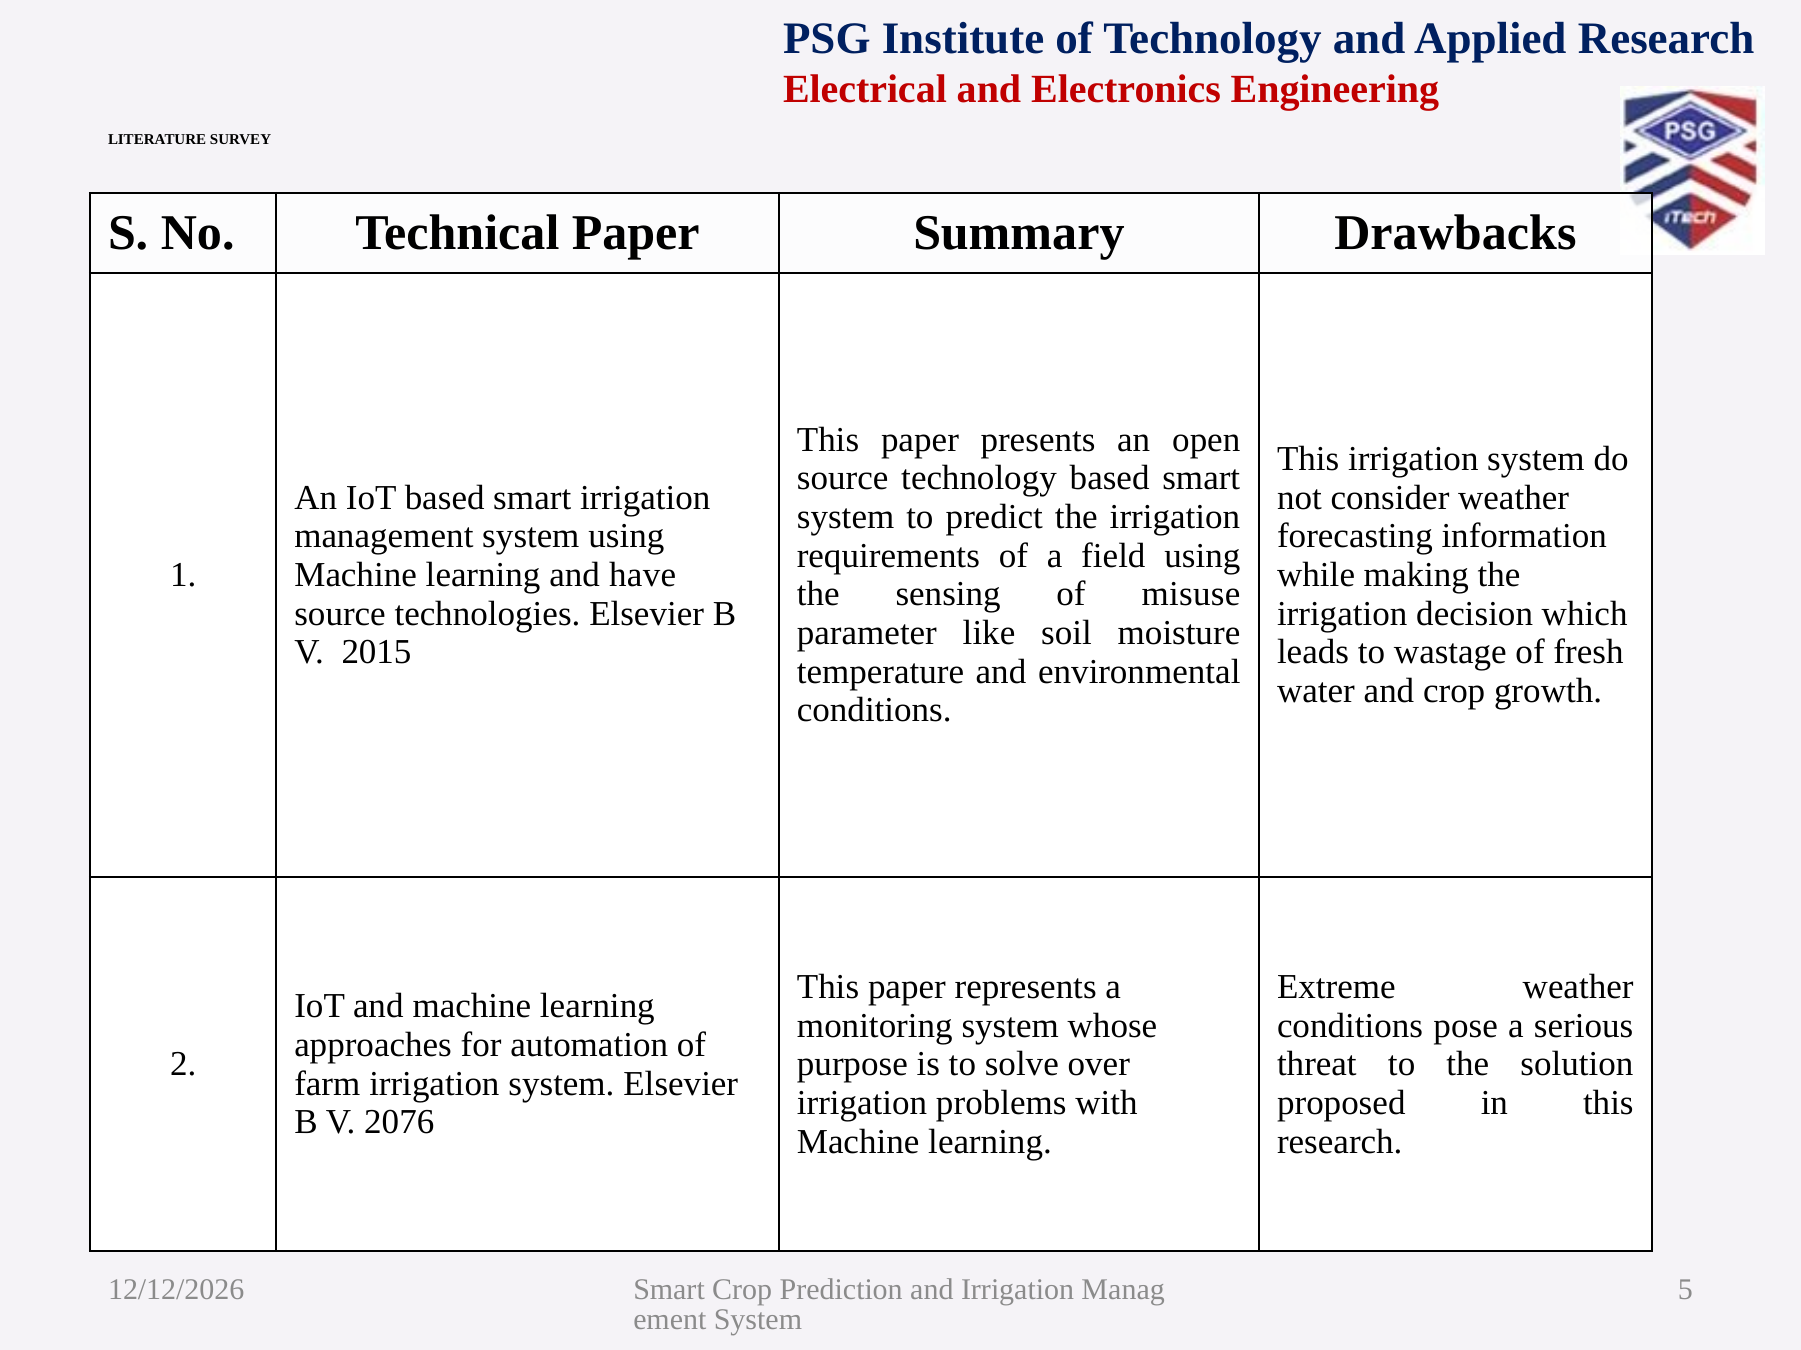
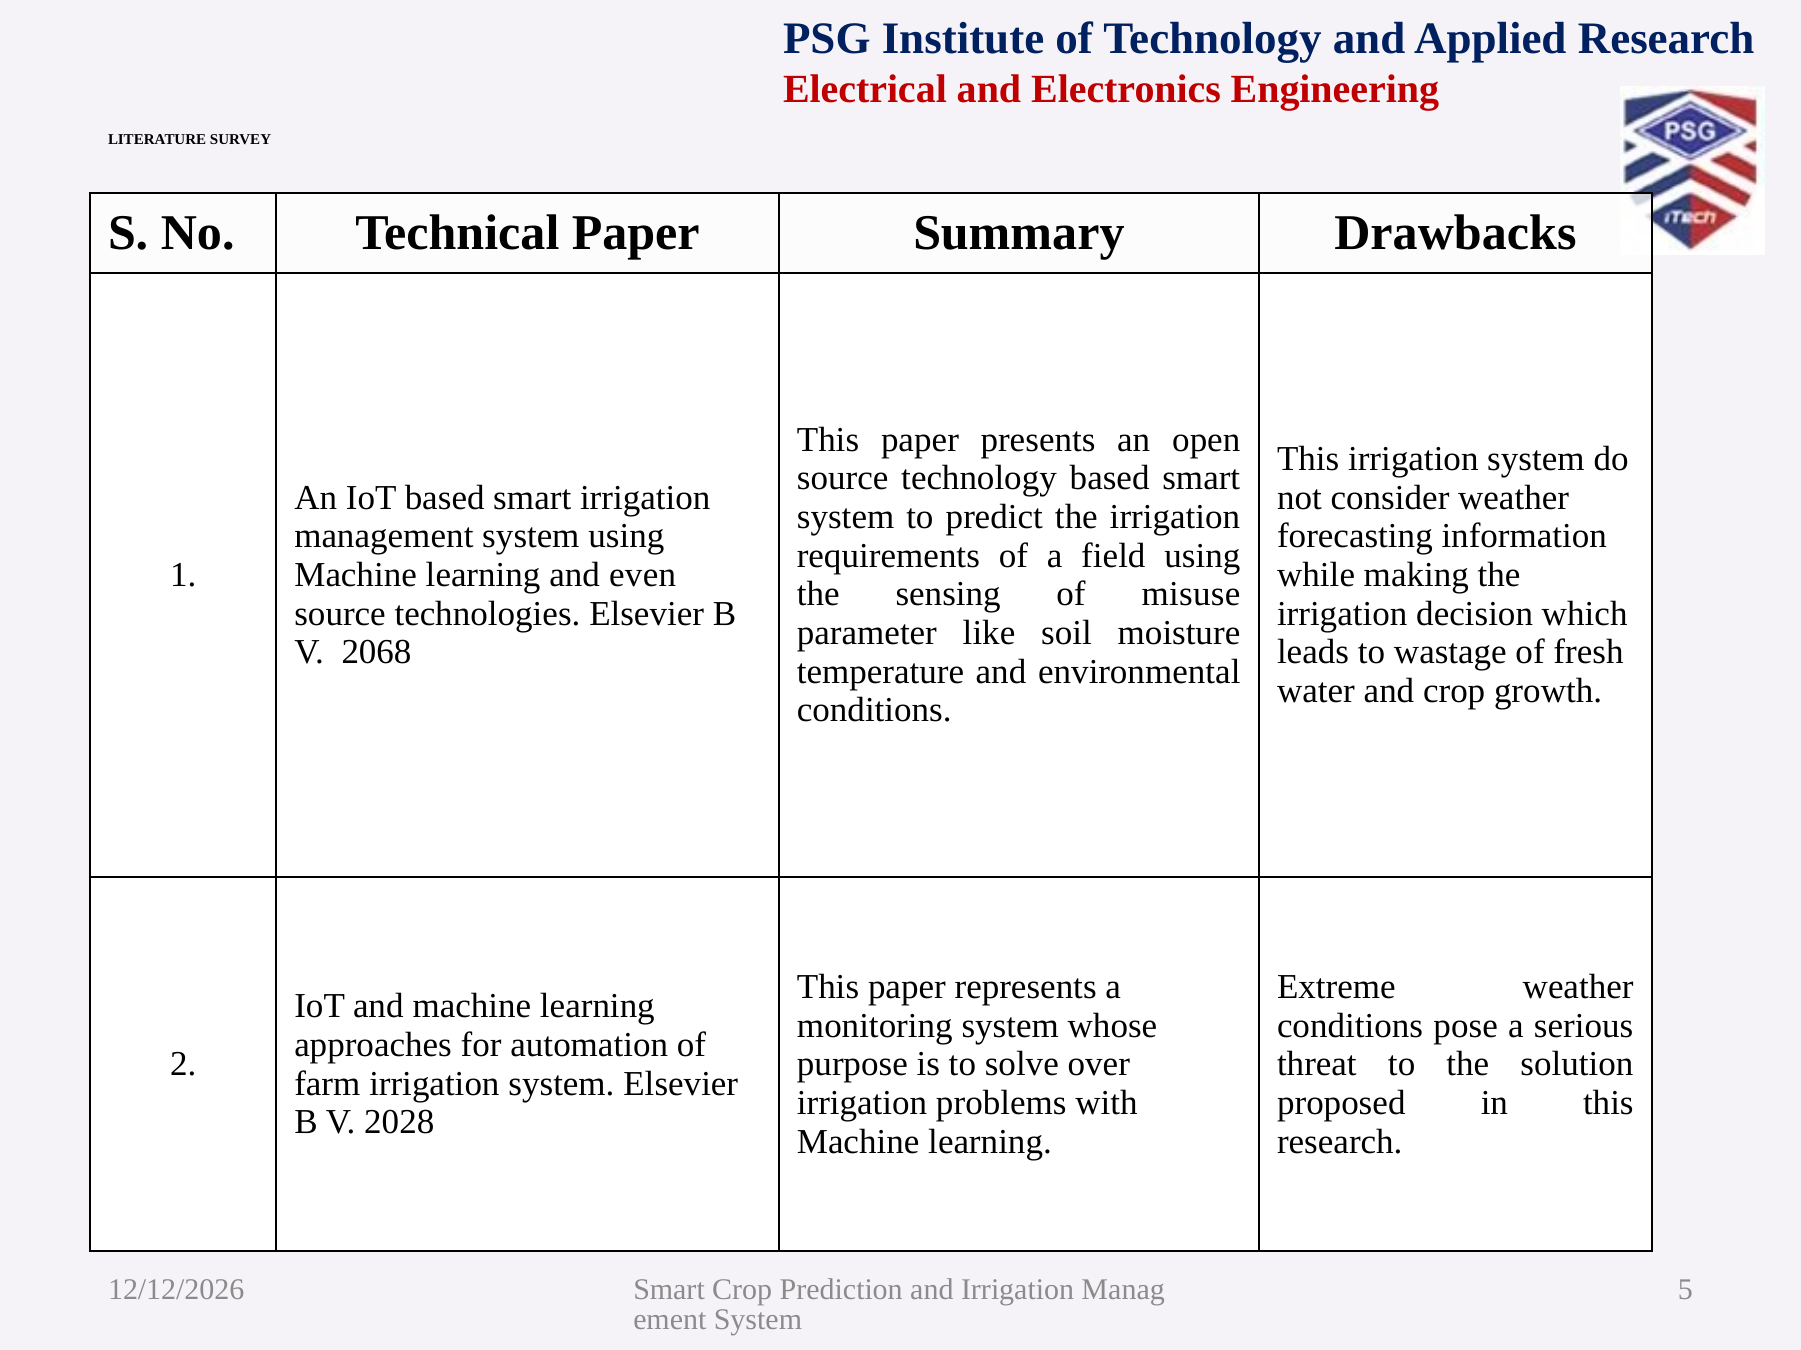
have: have -> even
2015: 2015 -> 2068
2076: 2076 -> 2028
